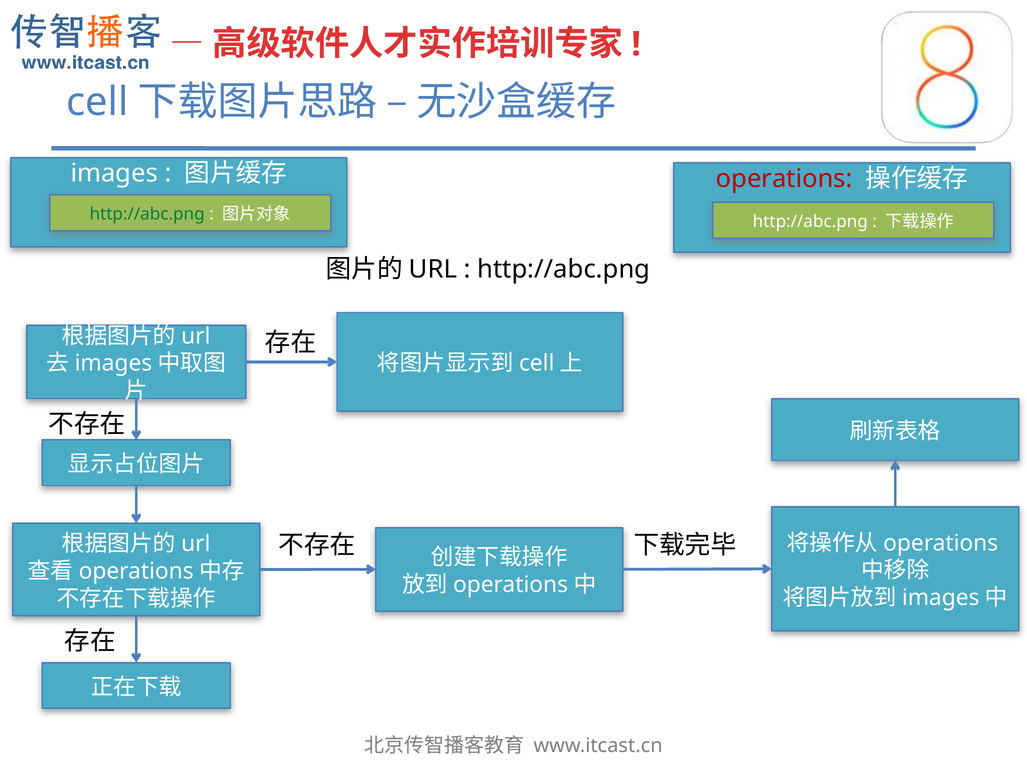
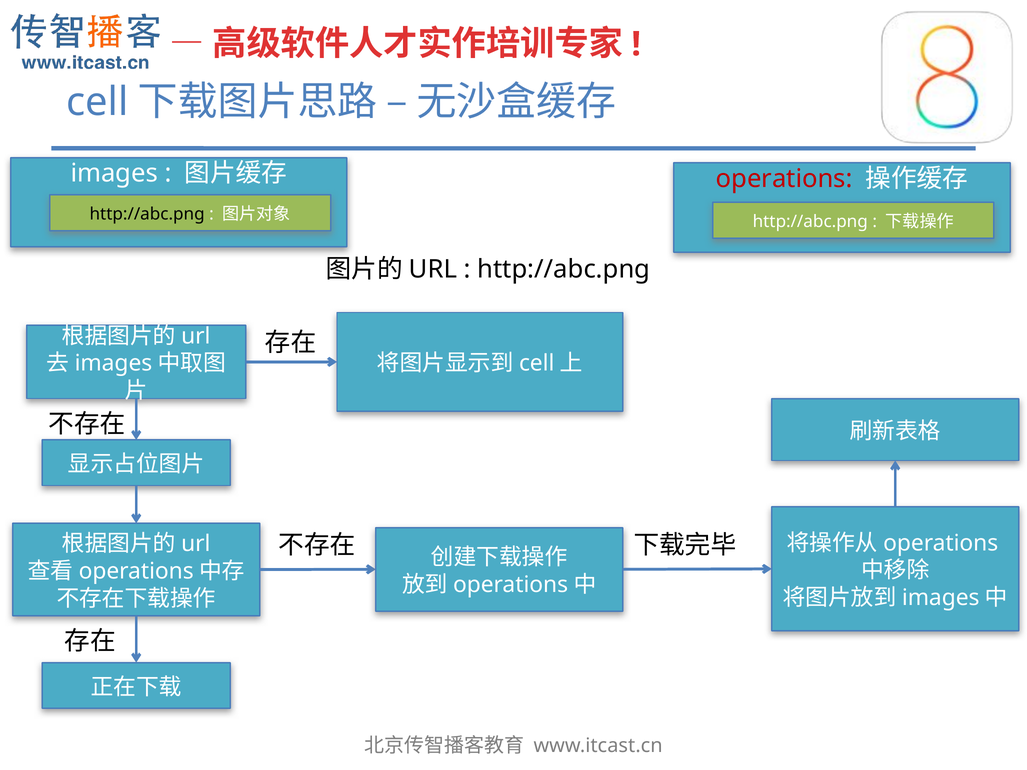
http://abc.png at (147, 214) colour: green -> black
